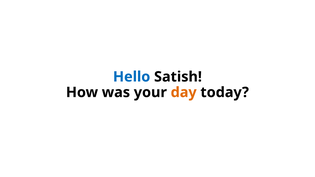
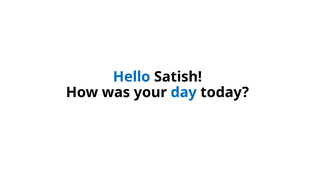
day colour: orange -> blue
